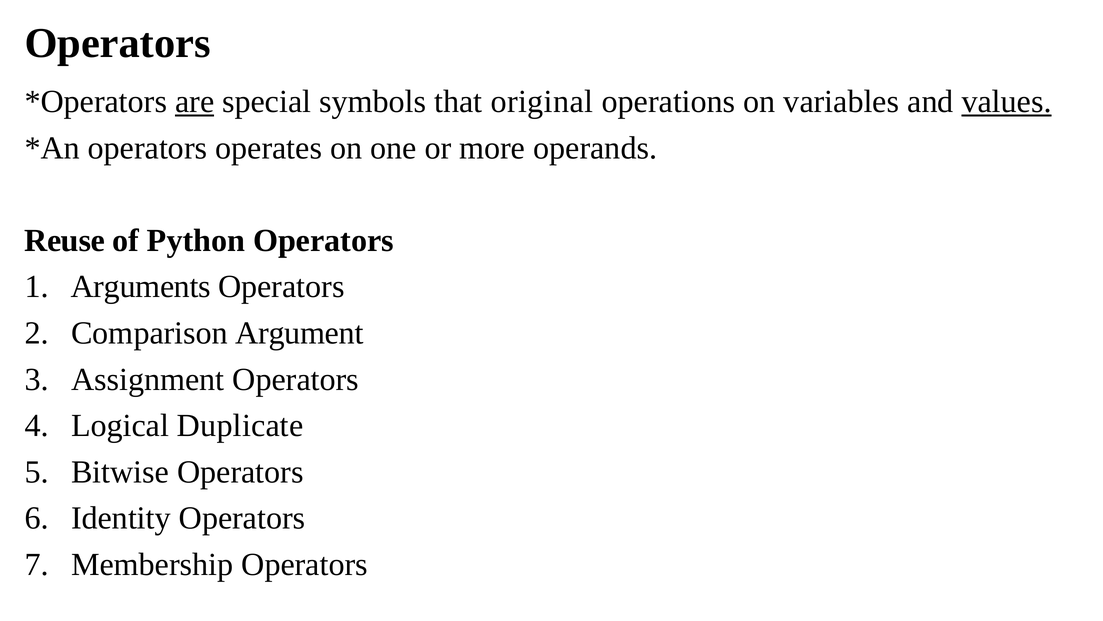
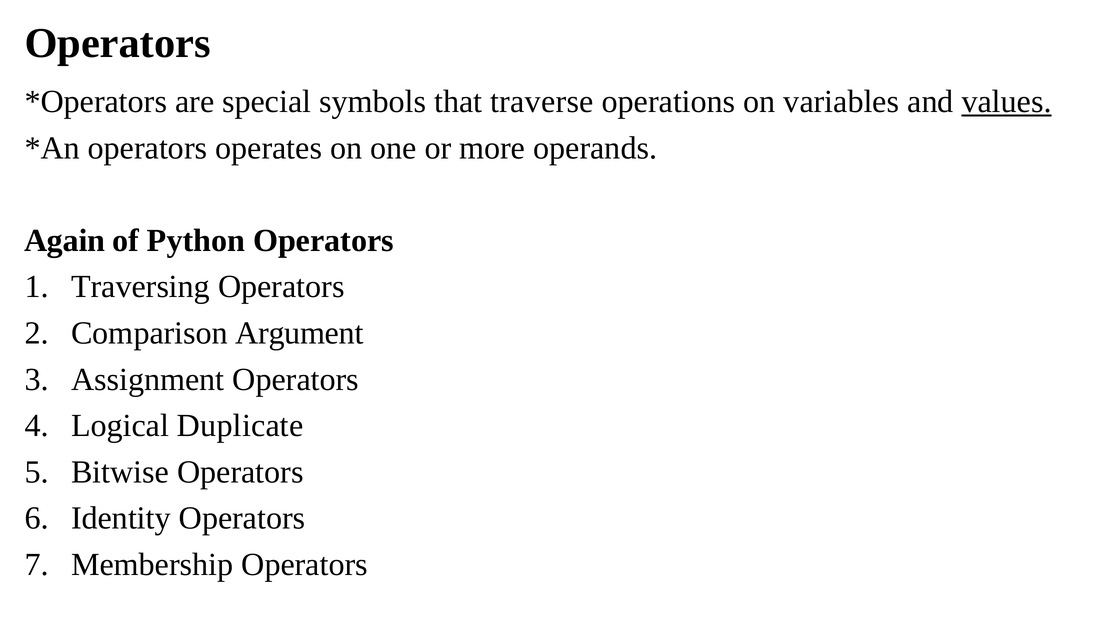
are underline: present -> none
original: original -> traverse
Reuse: Reuse -> Again
Arguments: Arguments -> Traversing
